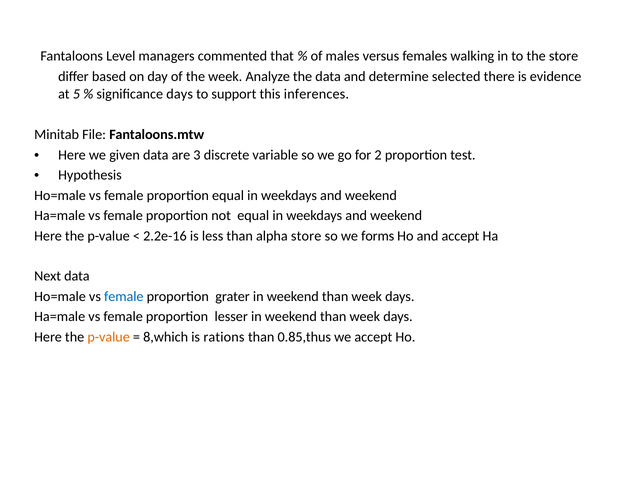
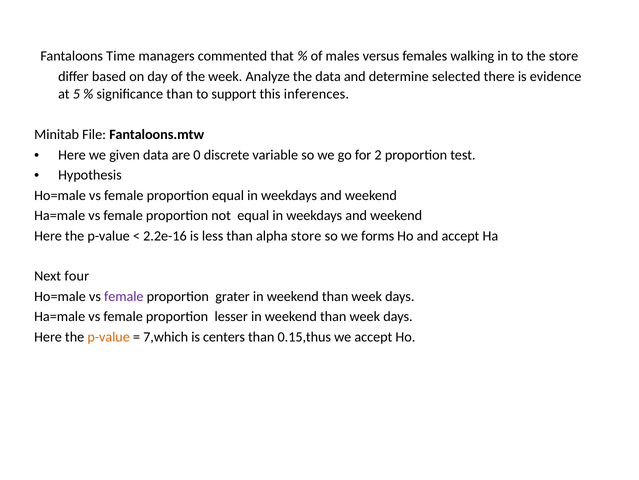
Level: Level -> Time
significance days: days -> than
3: 3 -> 0
Next data: data -> four
female at (124, 296) colour: blue -> purple
8,which: 8,which -> 7,which
rations: rations -> centers
0.85,thus: 0.85,thus -> 0.15,thus
